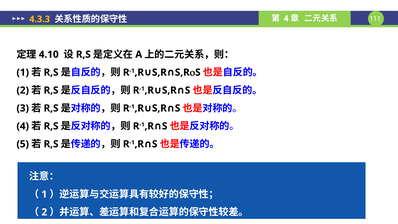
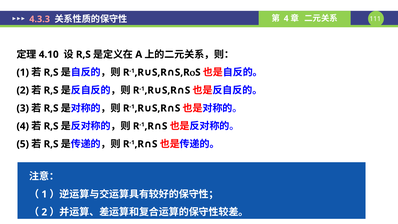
4.3.3 colour: yellow -> pink
